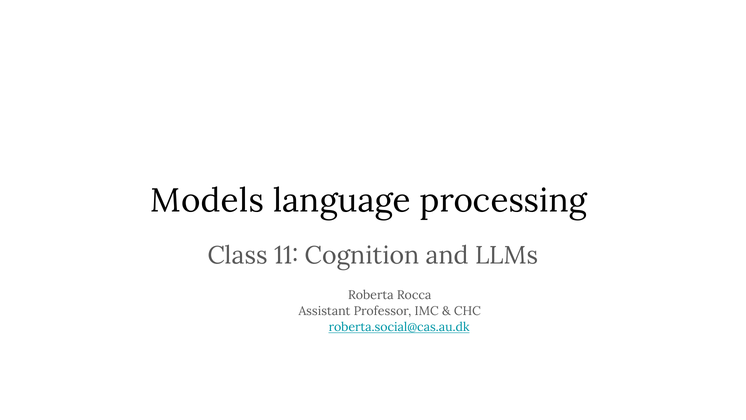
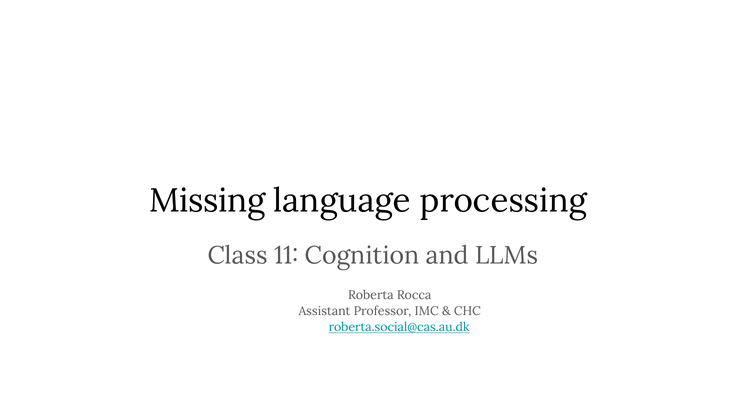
Models: Models -> Missing
